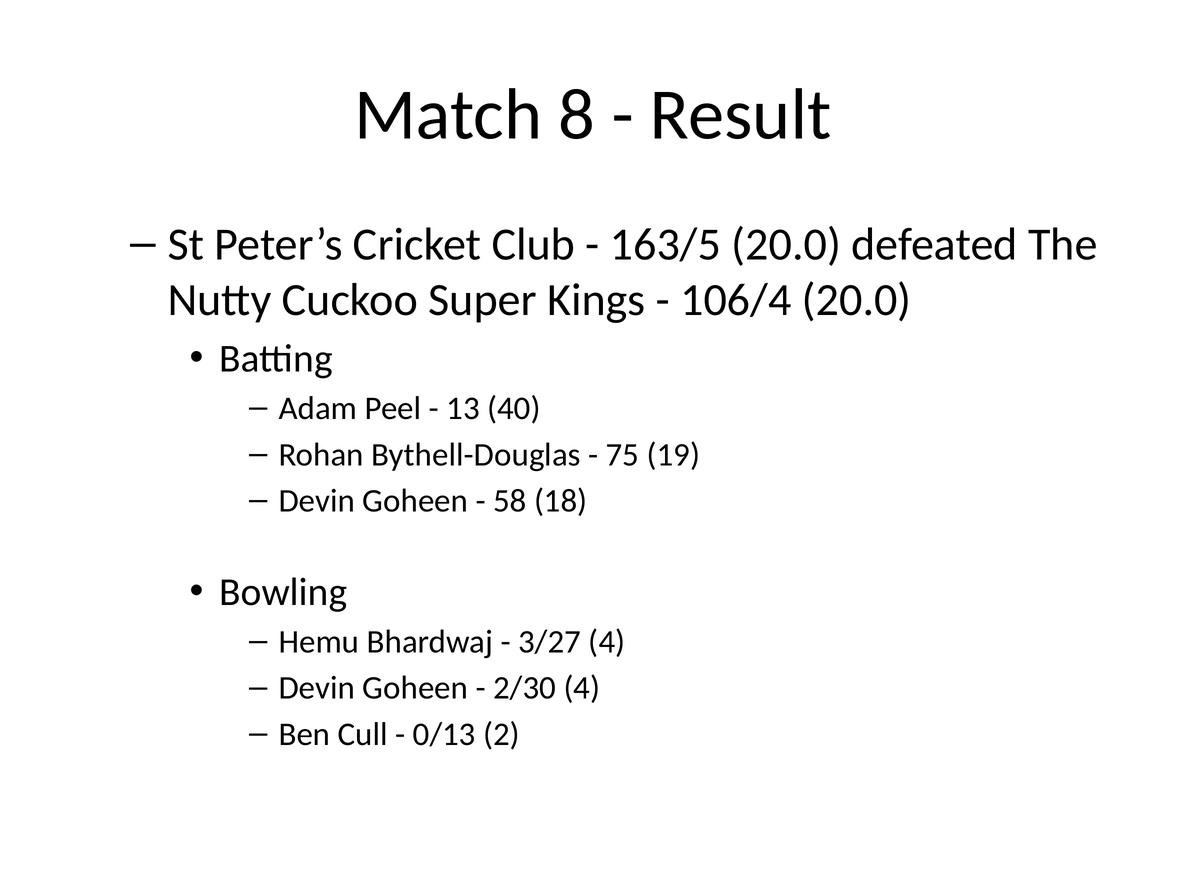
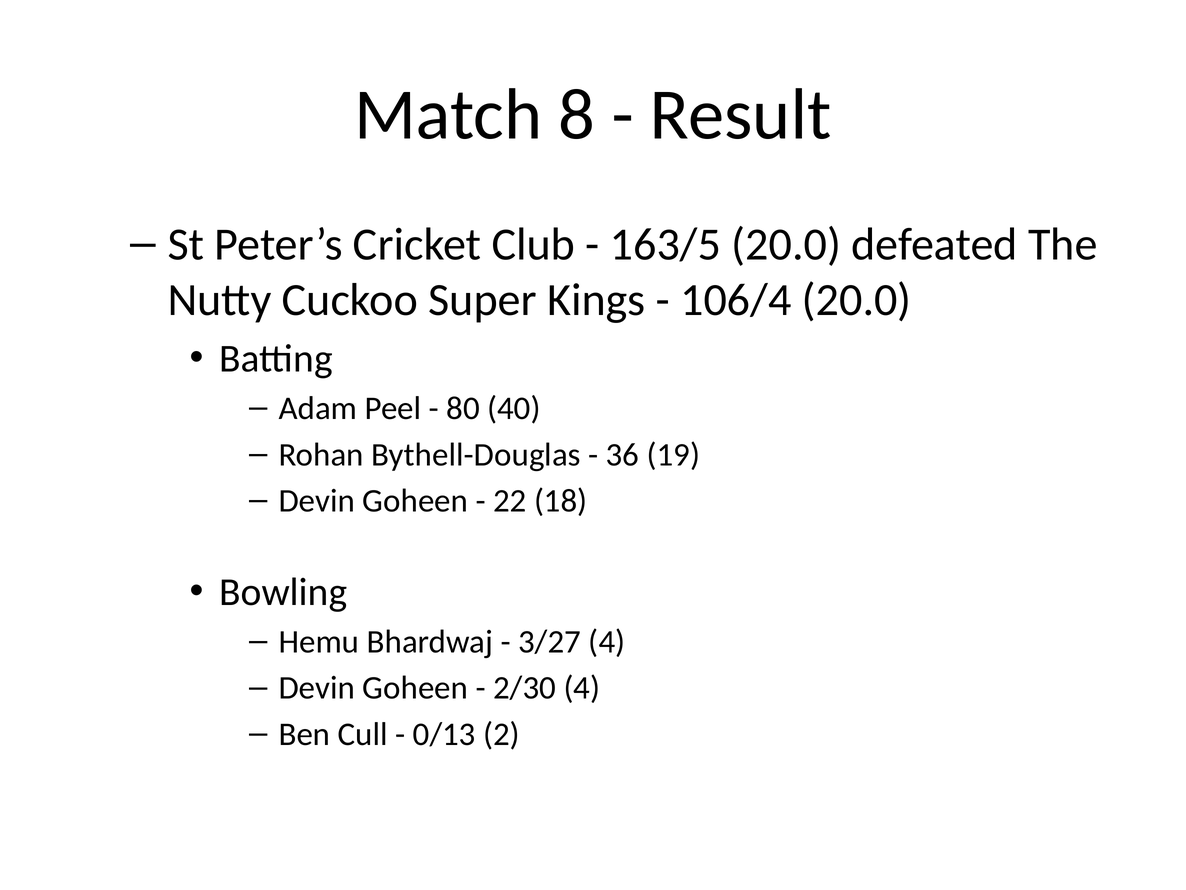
13: 13 -> 80
75: 75 -> 36
58: 58 -> 22
